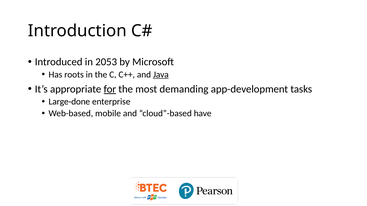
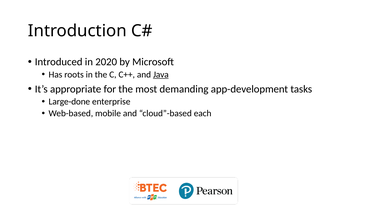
2053: 2053 -> 2020
for underline: present -> none
have: have -> each
